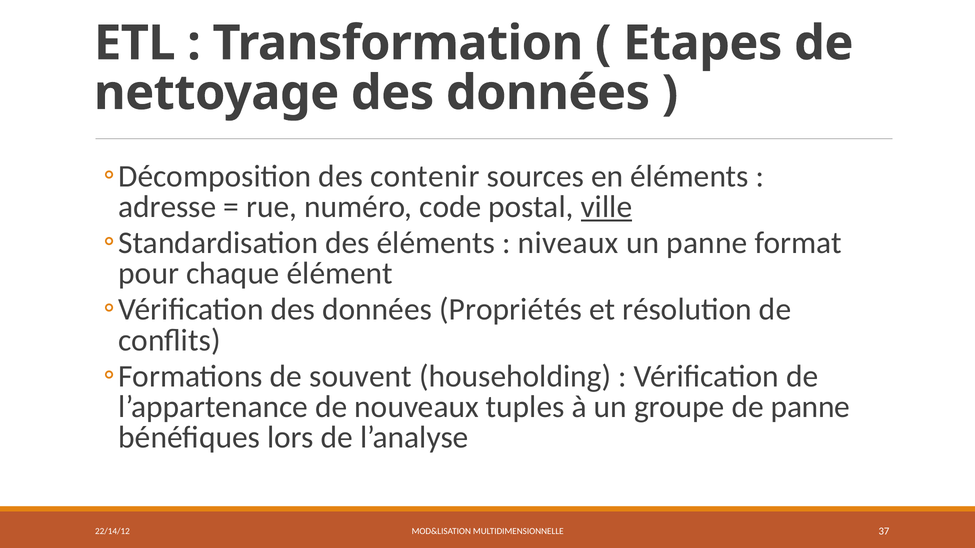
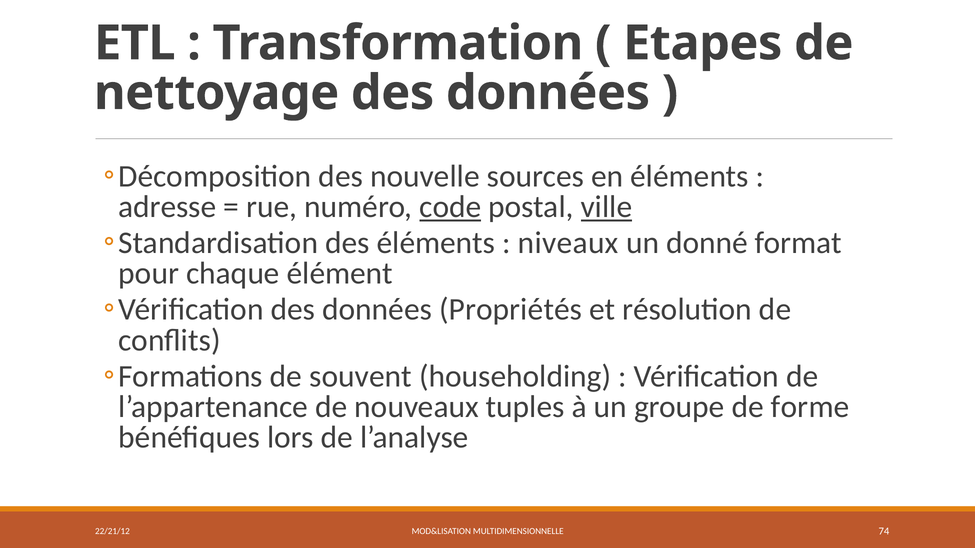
contenir: contenir -> nouvelle
code underline: none -> present
un panne: panne -> donné
de panne: panne -> forme
22/14/12: 22/14/12 -> 22/21/12
37: 37 -> 74
